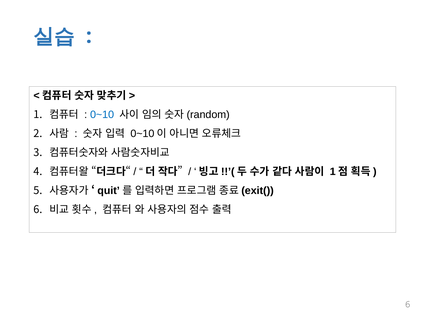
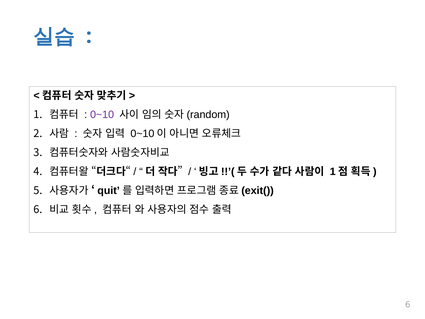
0~10 colour: blue -> purple
